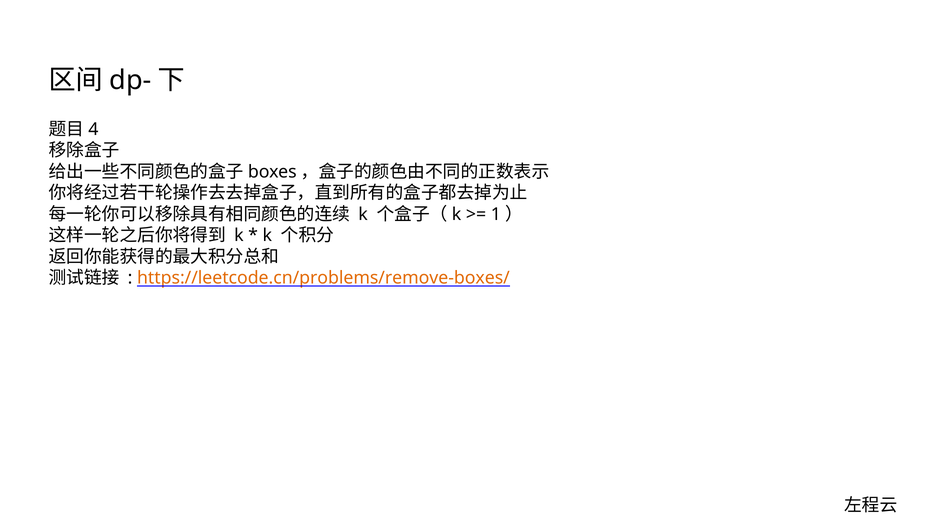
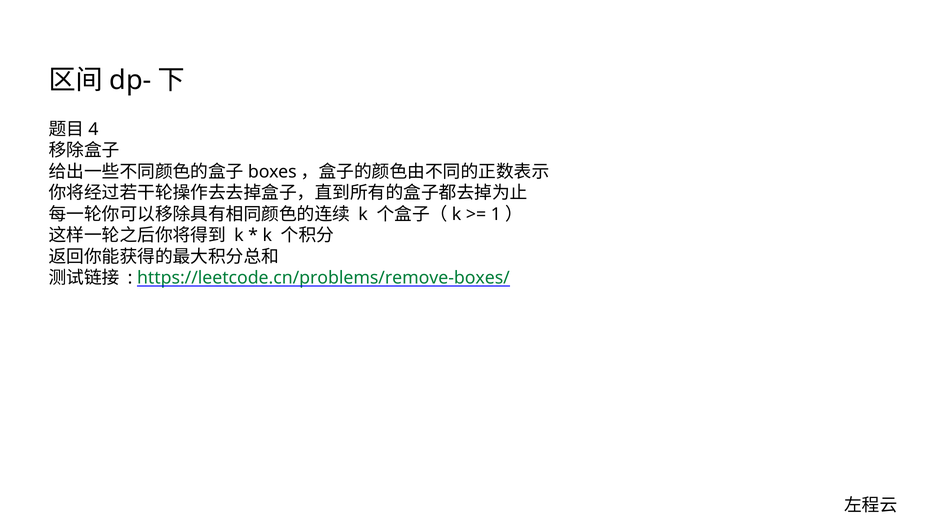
https://leetcode.cn/problems/remove-boxes/ colour: orange -> green
